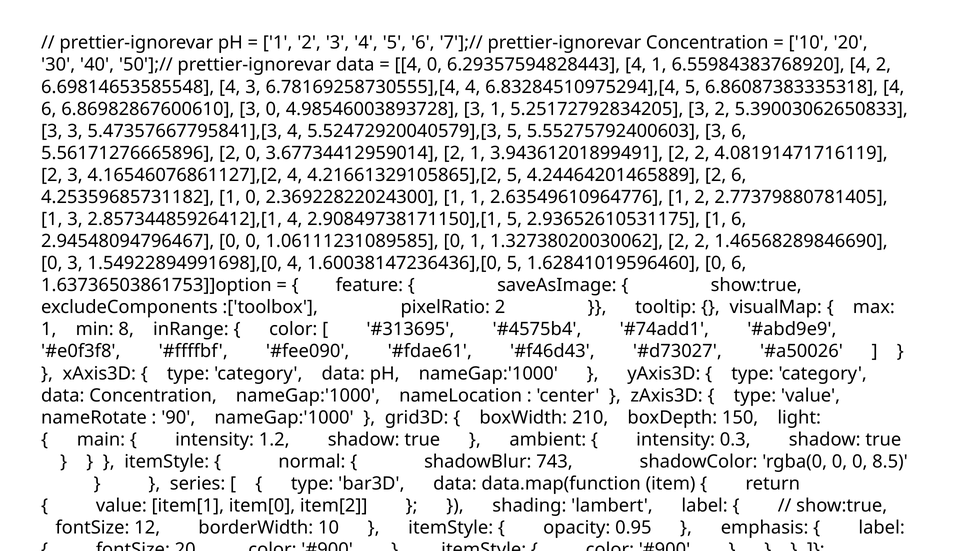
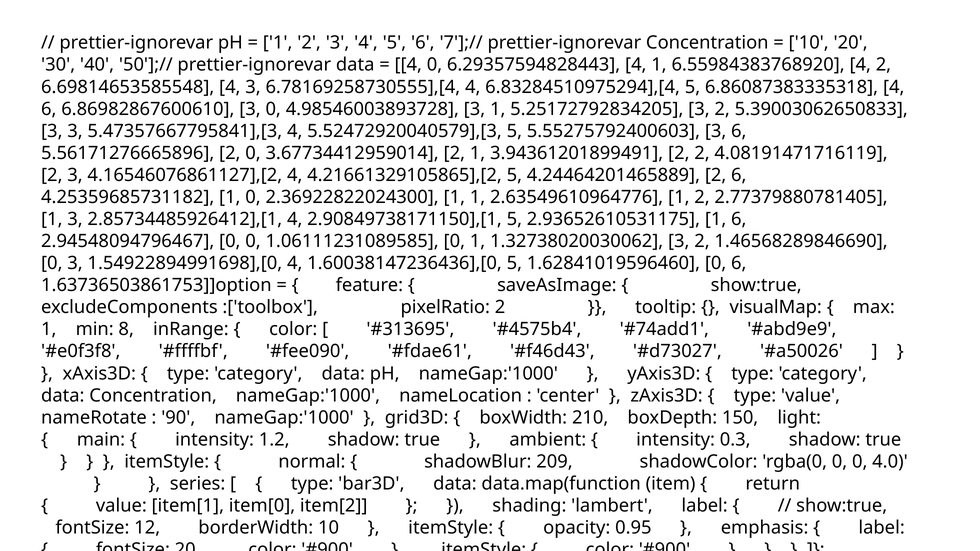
1.32738020030062 2: 2 -> 3
743: 743 -> 209
8.5: 8.5 -> 4.0
